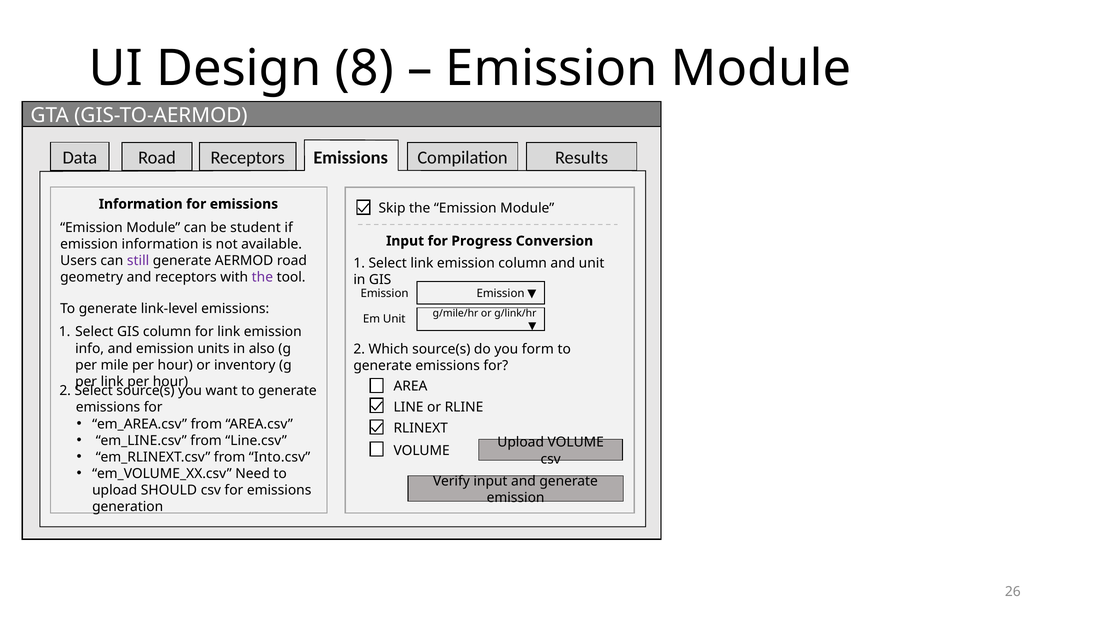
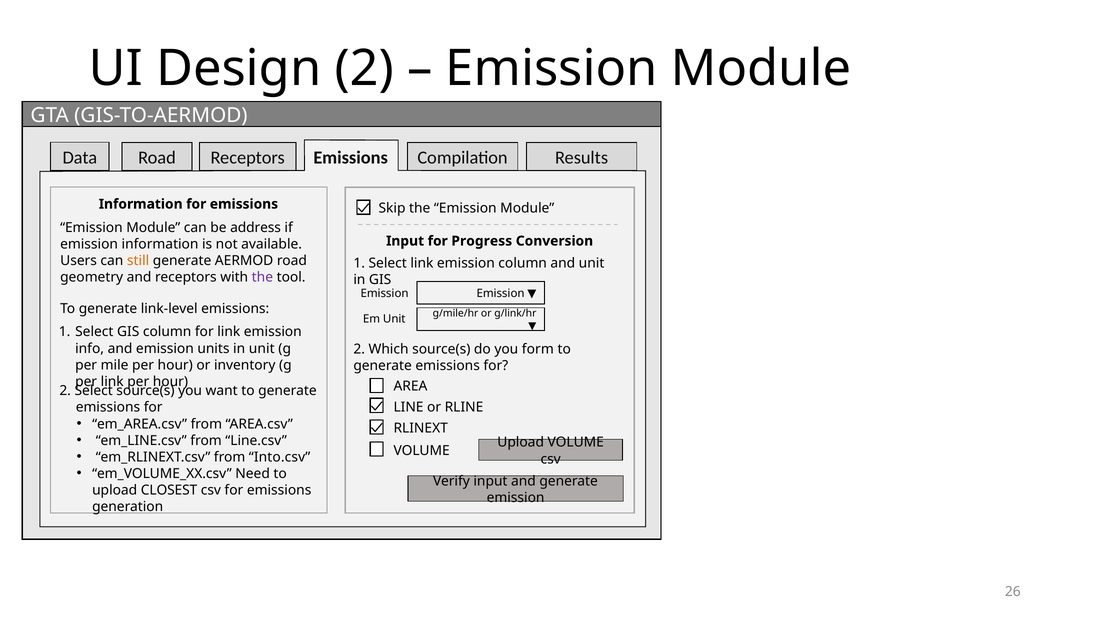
Design 8: 8 -> 2
student: student -> address
still colour: purple -> orange
in also: also -> unit
SHOULD: SHOULD -> CLOSEST
